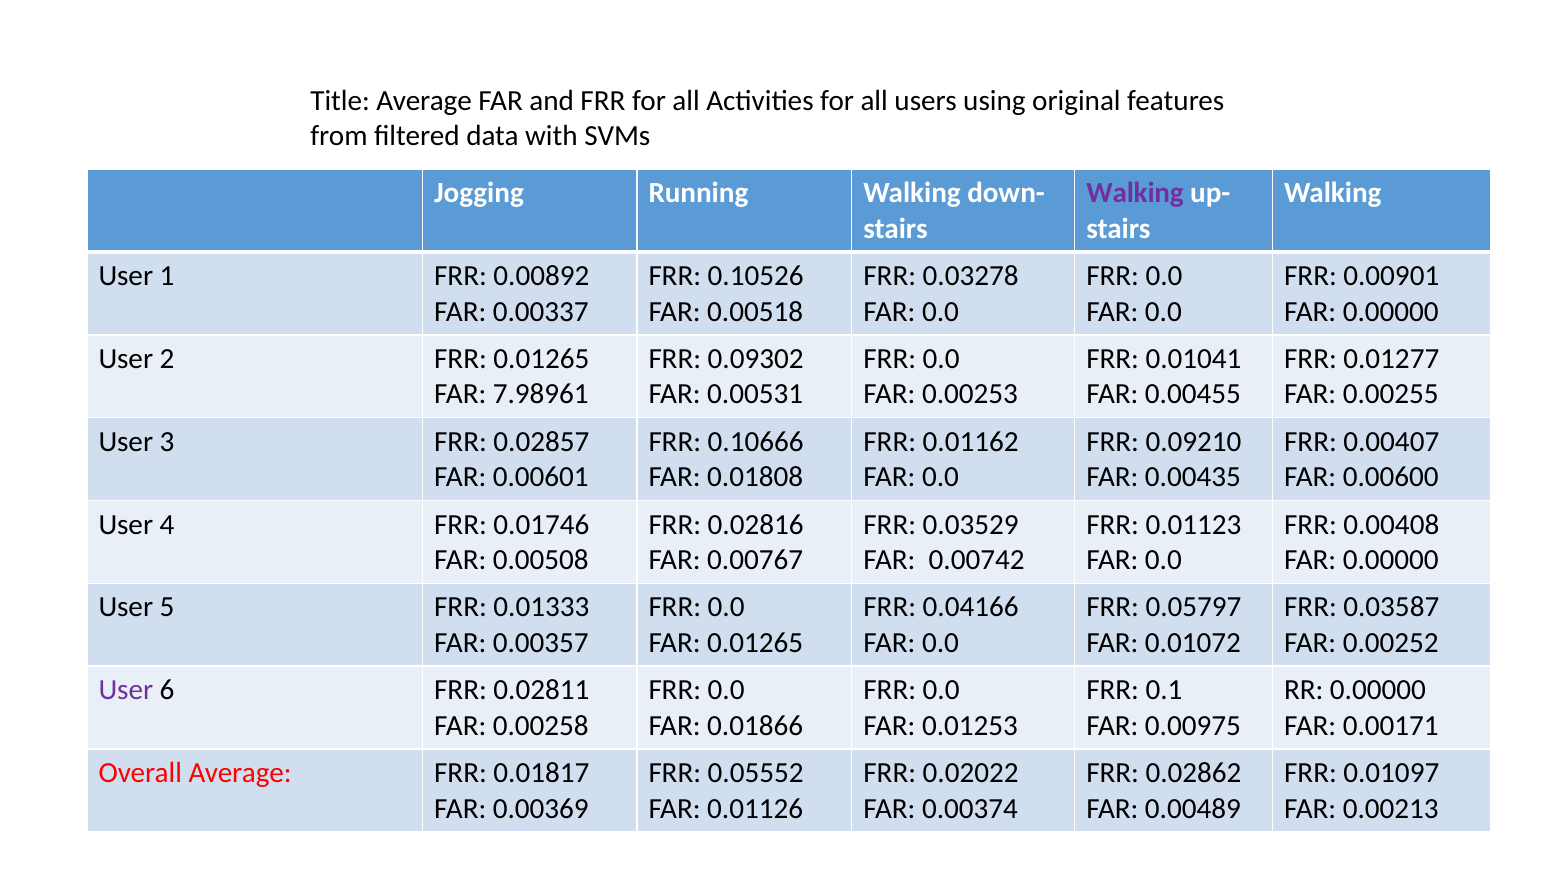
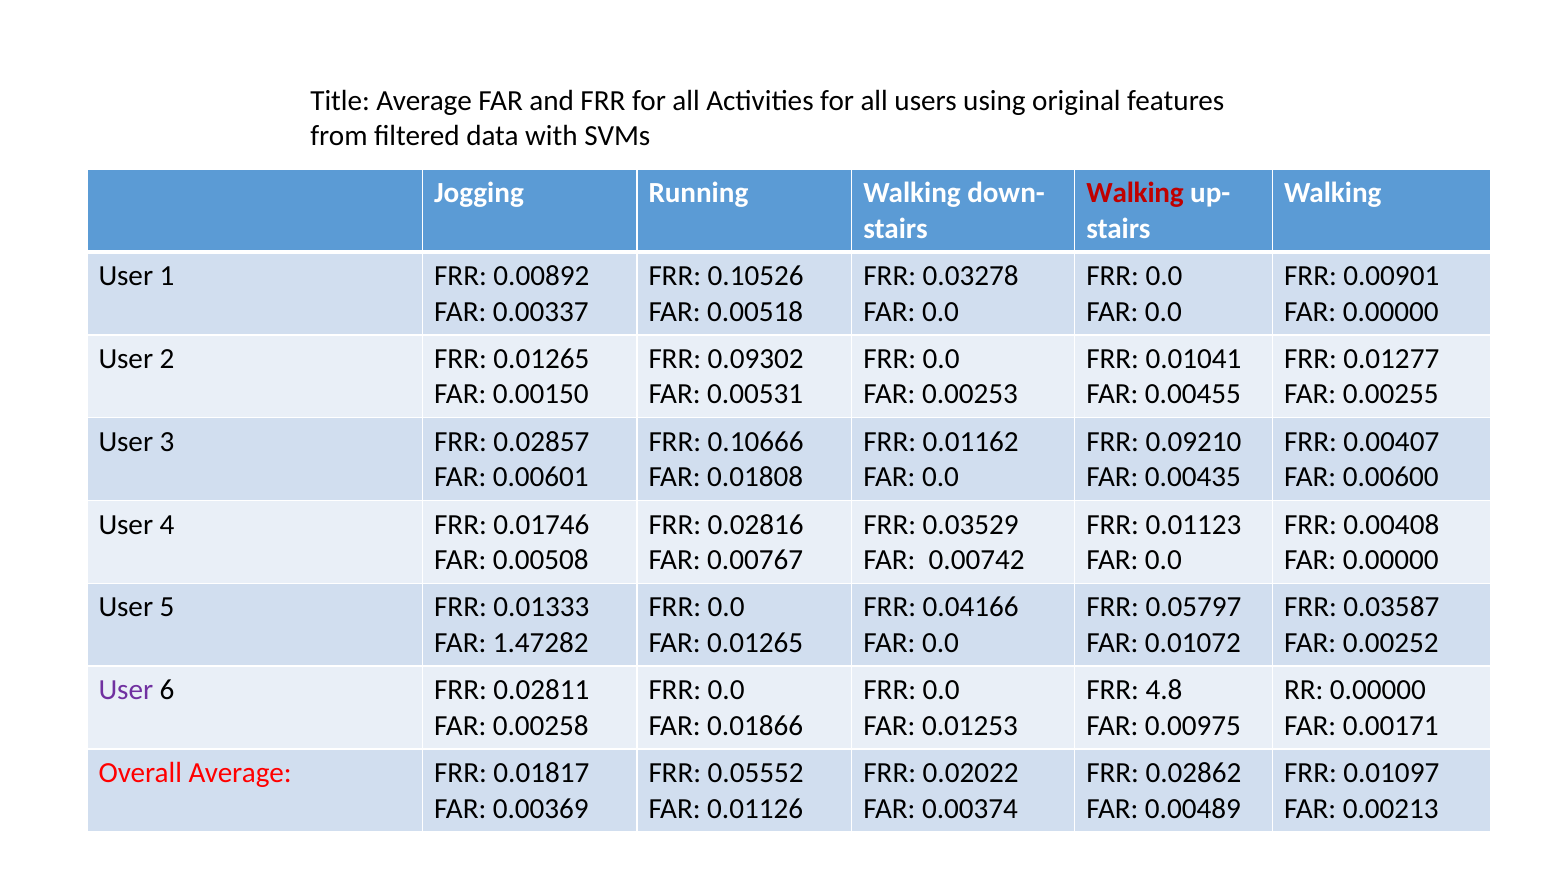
Walking at (1135, 193) colour: purple -> red
7.98961: 7.98961 -> 0.00150
0.00357: 0.00357 -> 1.47282
0.1: 0.1 -> 4.8
